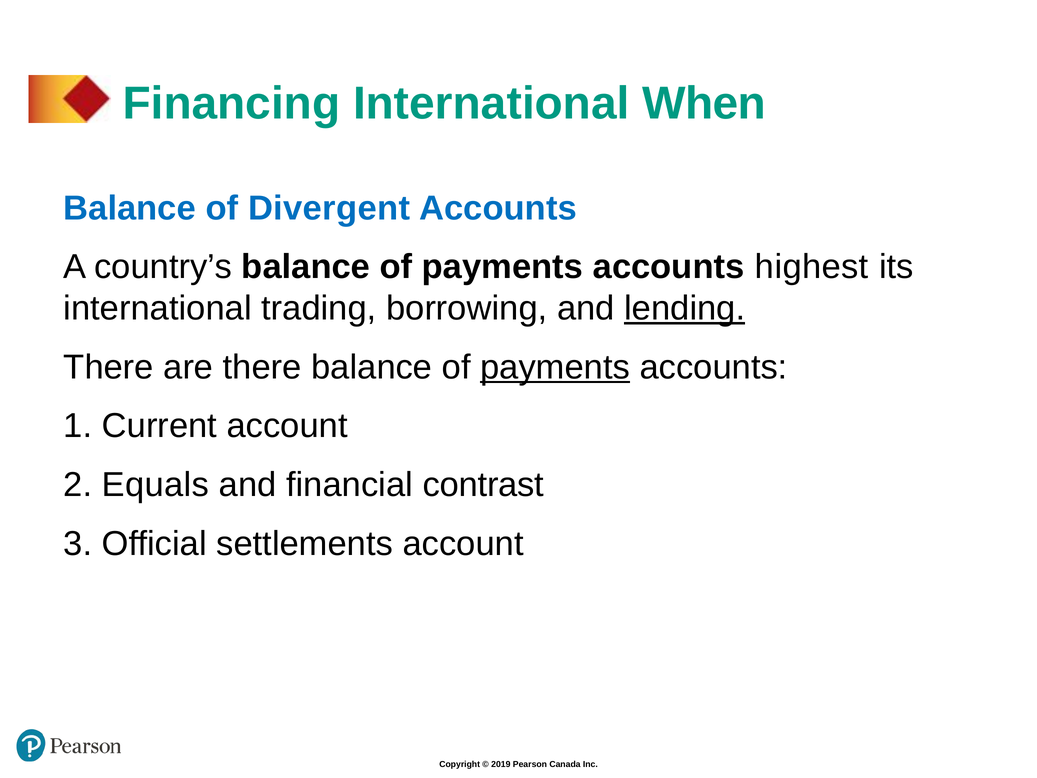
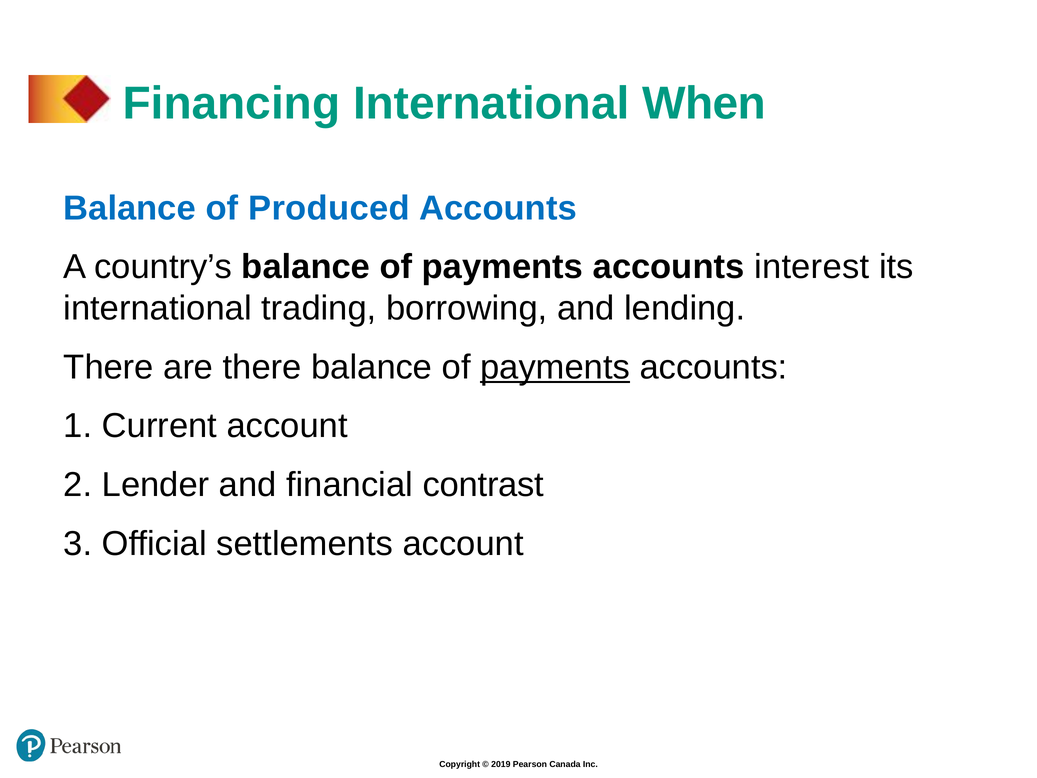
Divergent: Divergent -> Produced
highest: highest -> interest
lending underline: present -> none
Equals: Equals -> Lender
